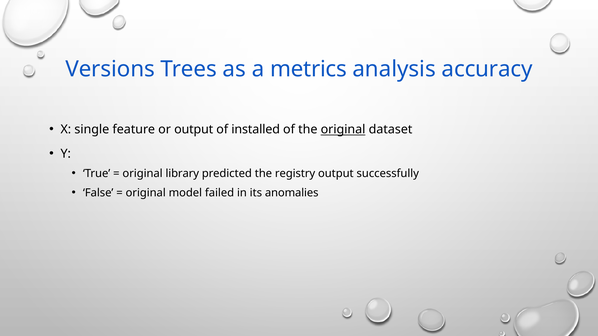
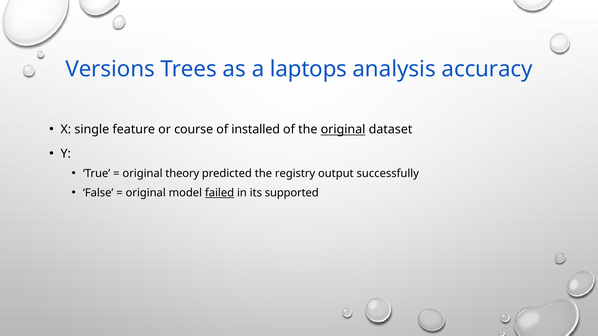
metrics: metrics -> laptops
or output: output -> course
library: library -> theory
failed underline: none -> present
anomalies: anomalies -> supported
